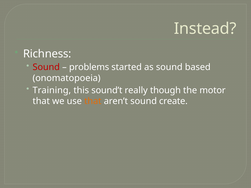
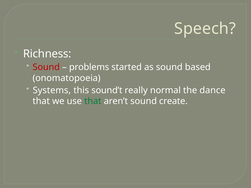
Instead: Instead -> Speech
Training: Training -> Systems
though: though -> normal
motor: motor -> dance
that at (93, 101) colour: orange -> green
